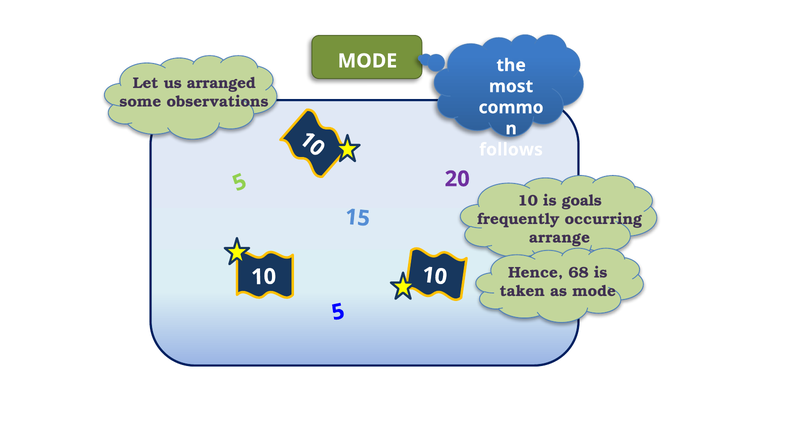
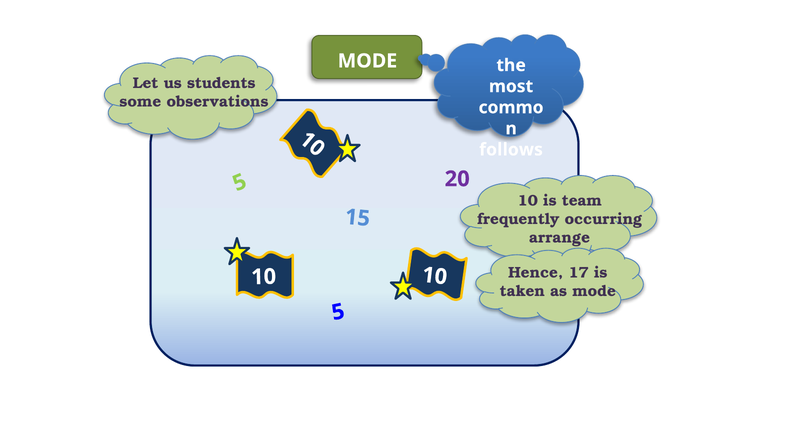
arranged: arranged -> students
goals: goals -> team
68: 68 -> 17
